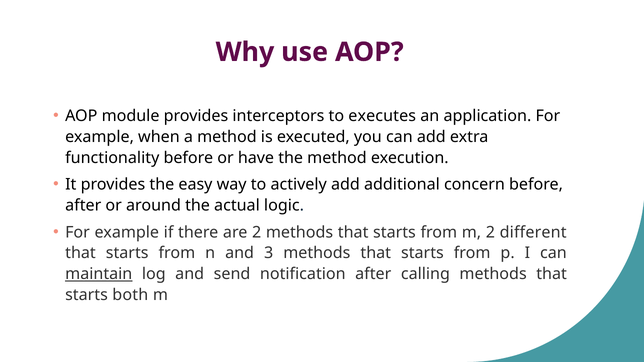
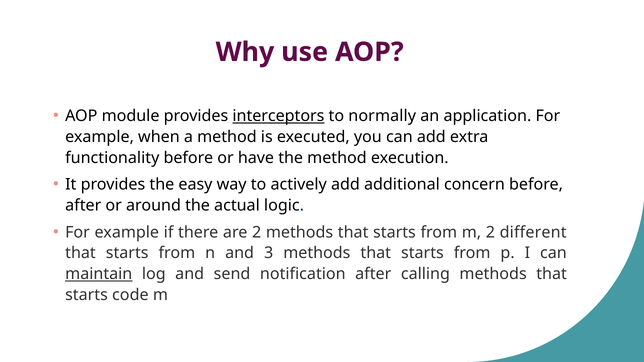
interceptors underline: none -> present
executes: executes -> normally
both: both -> code
